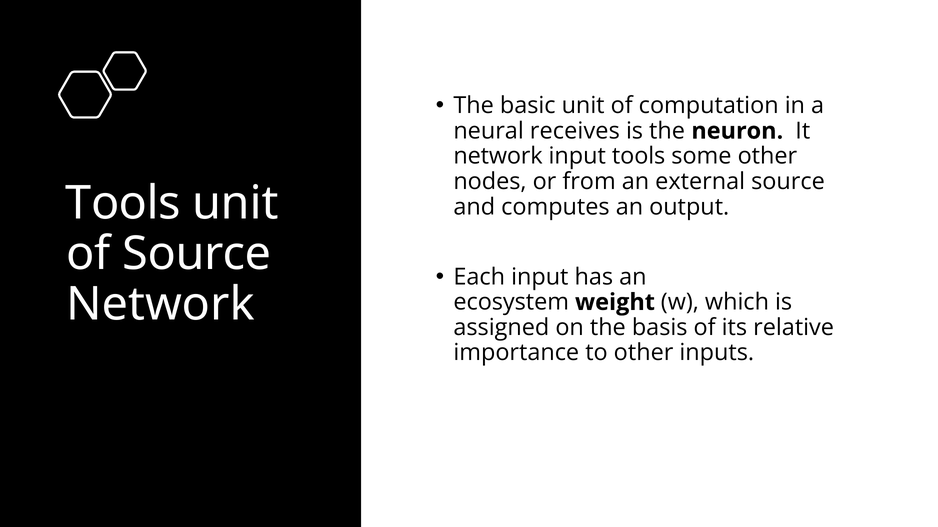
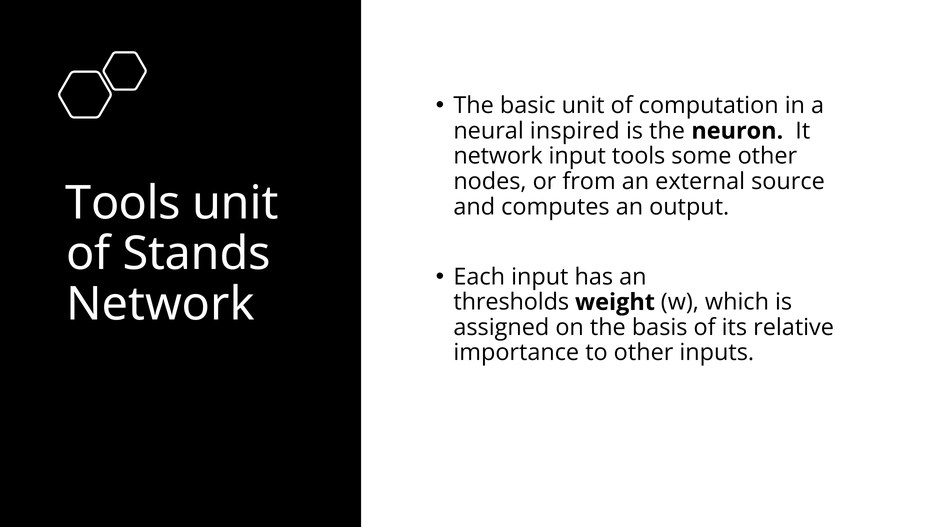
receives: receives -> inspired
of Source: Source -> Stands
ecosystem: ecosystem -> thresholds
